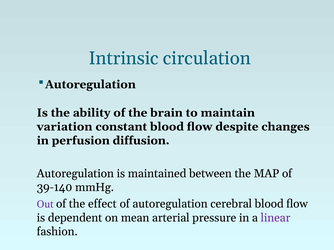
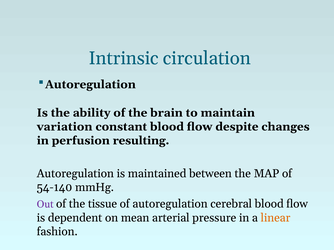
diffusion: diffusion -> resulting
39-140: 39-140 -> 54-140
effect: effect -> tissue
linear colour: purple -> orange
